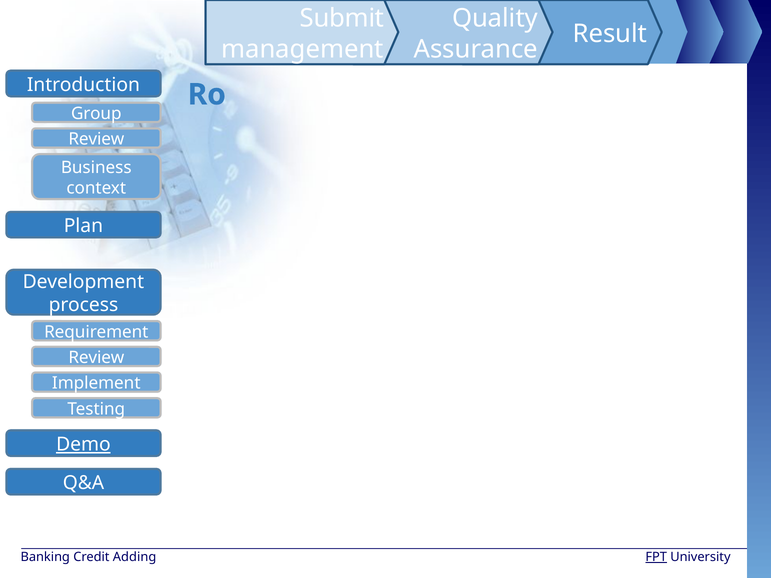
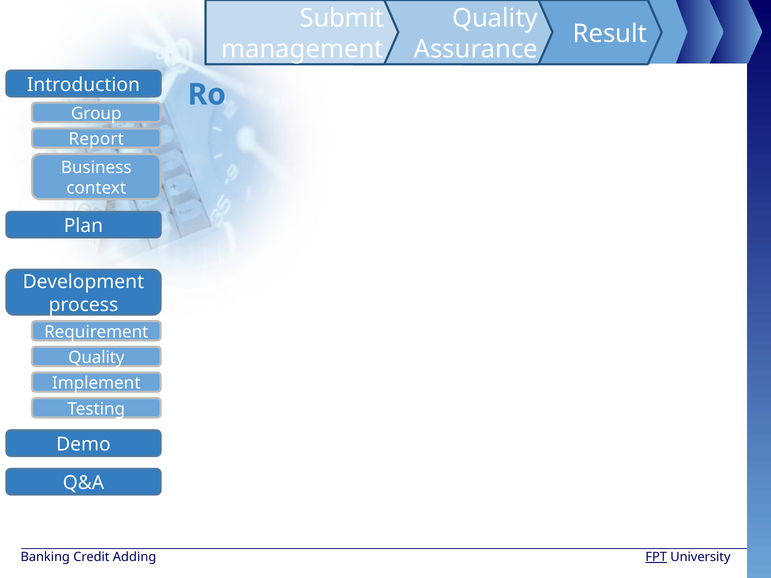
Review at (96, 139): Review -> Report
Review at (96, 358): Review -> Quality
Demo underline: present -> none
